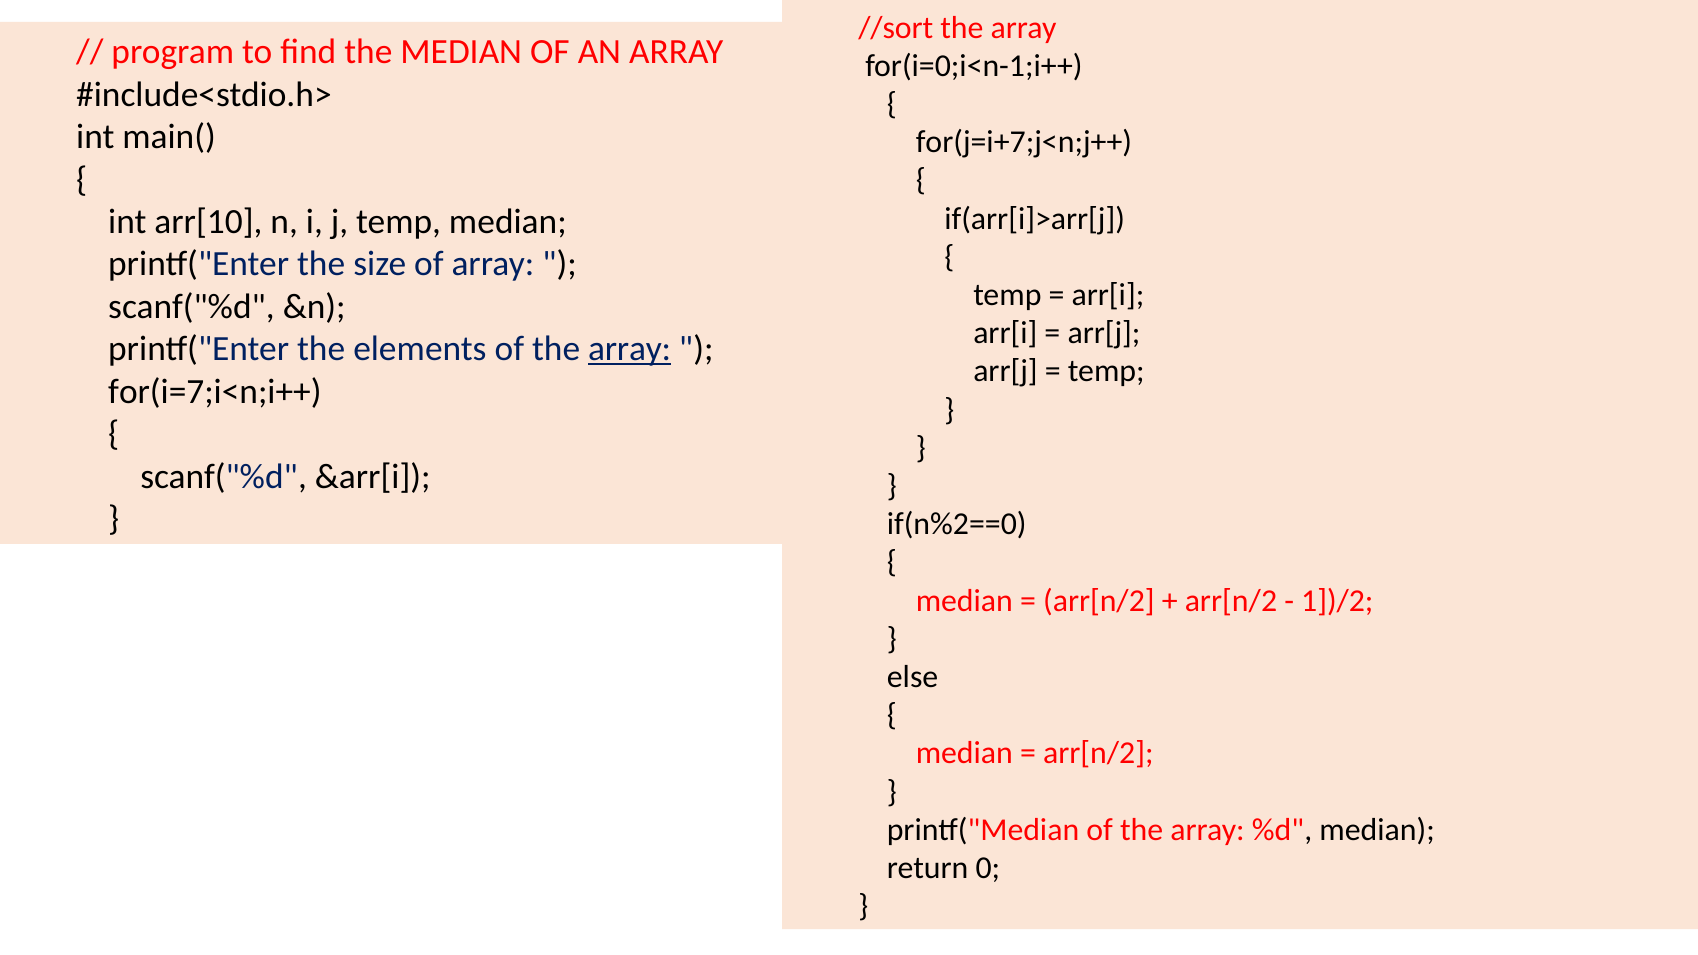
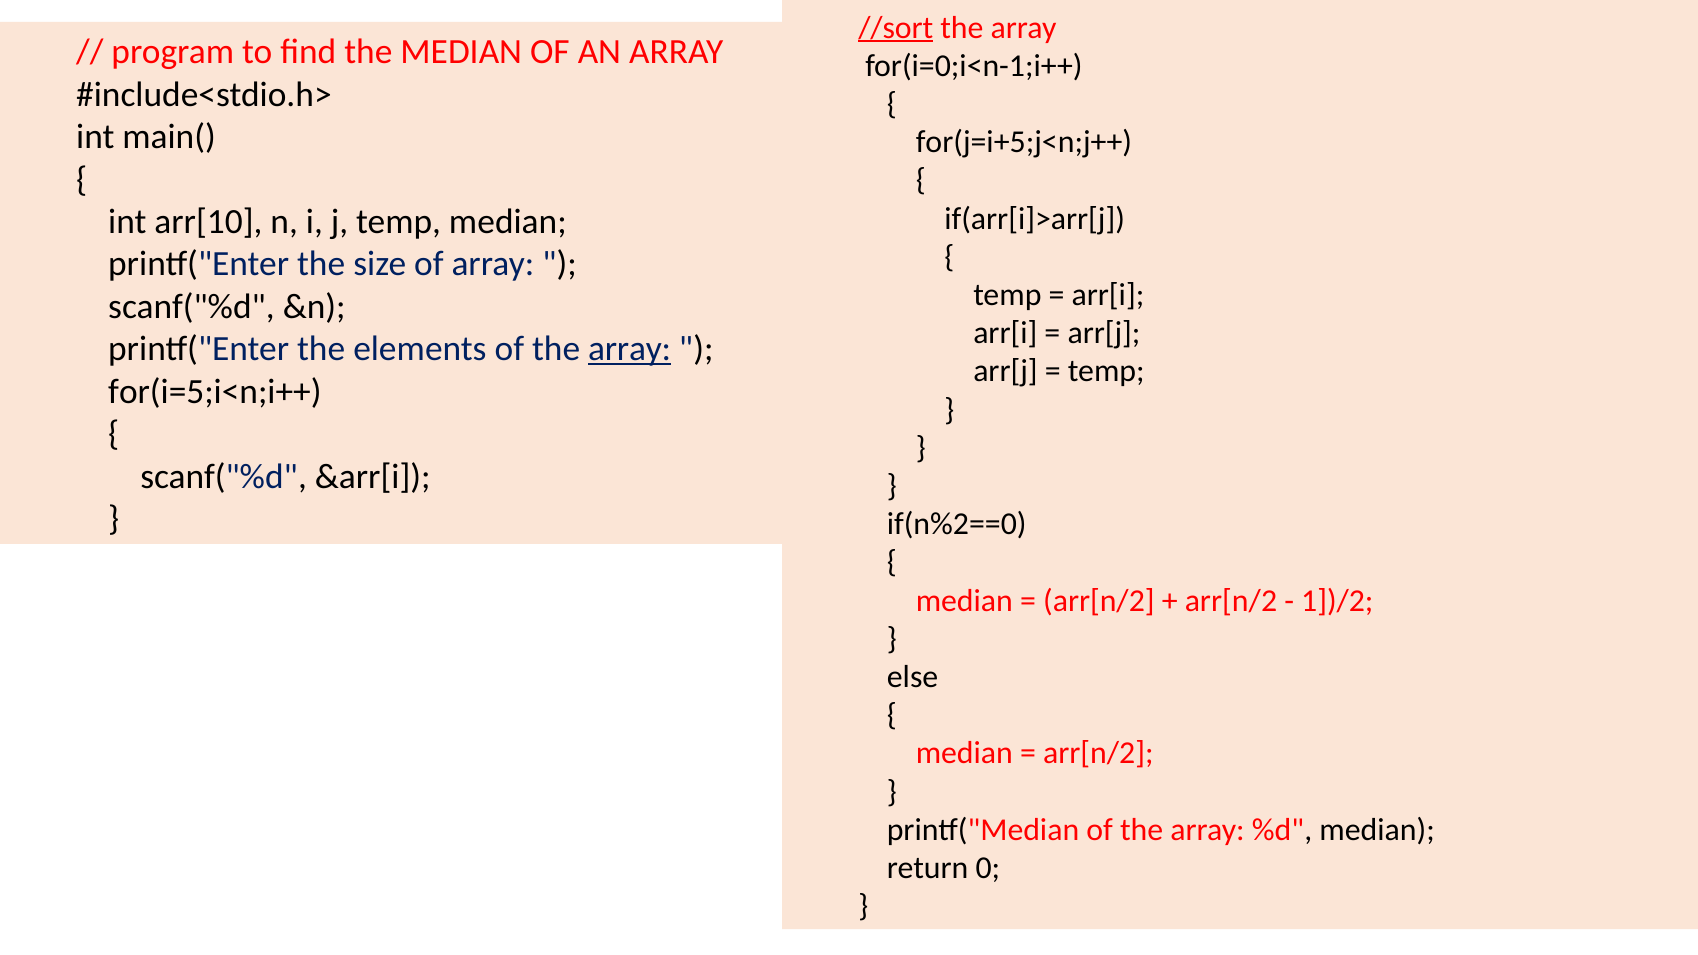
//sort underline: none -> present
for(j=i+7;j<n;j++: for(j=i+7;j<n;j++ -> for(j=i+5;j<n;j++
for(i=7;i<n;i++: for(i=7;i<n;i++ -> for(i=5;i<n;i++
